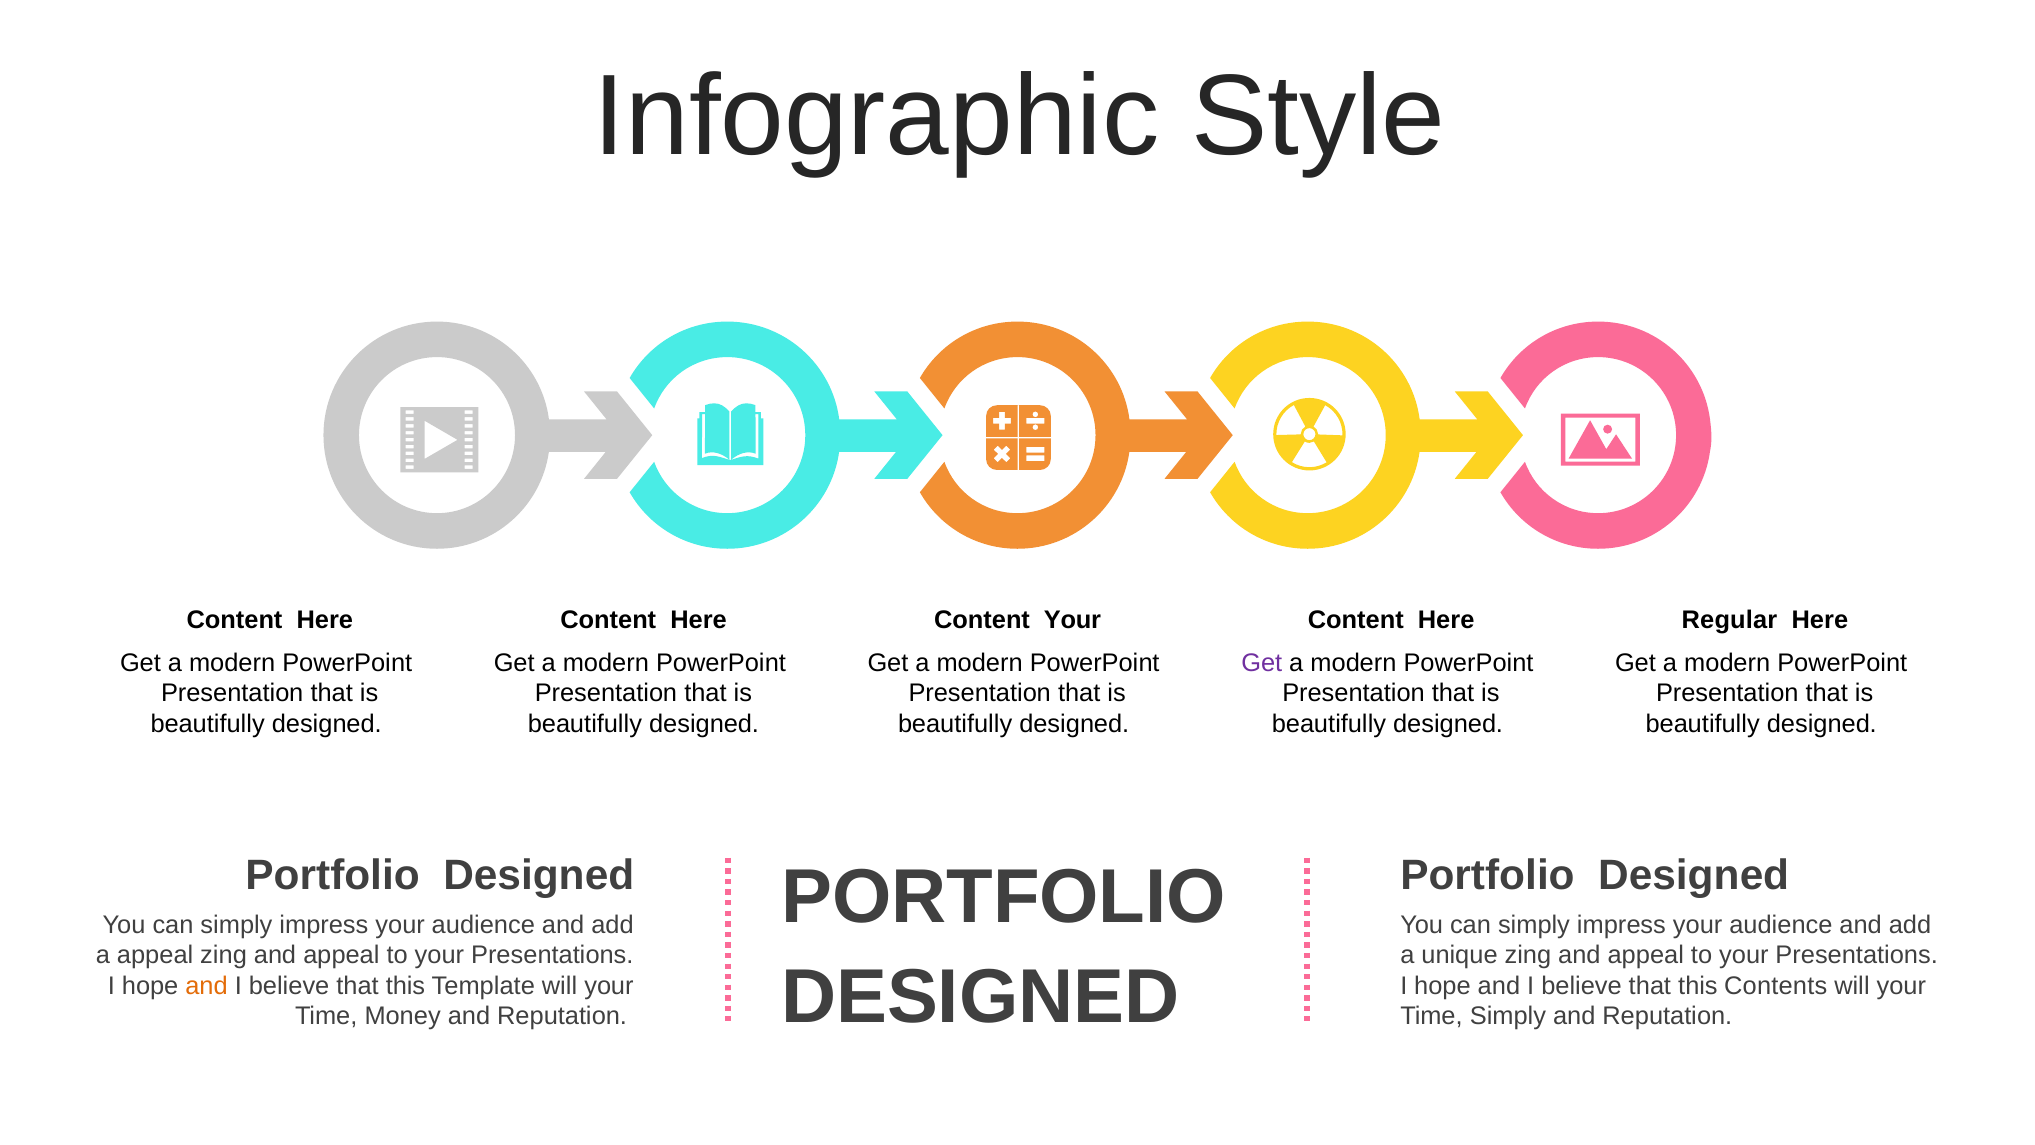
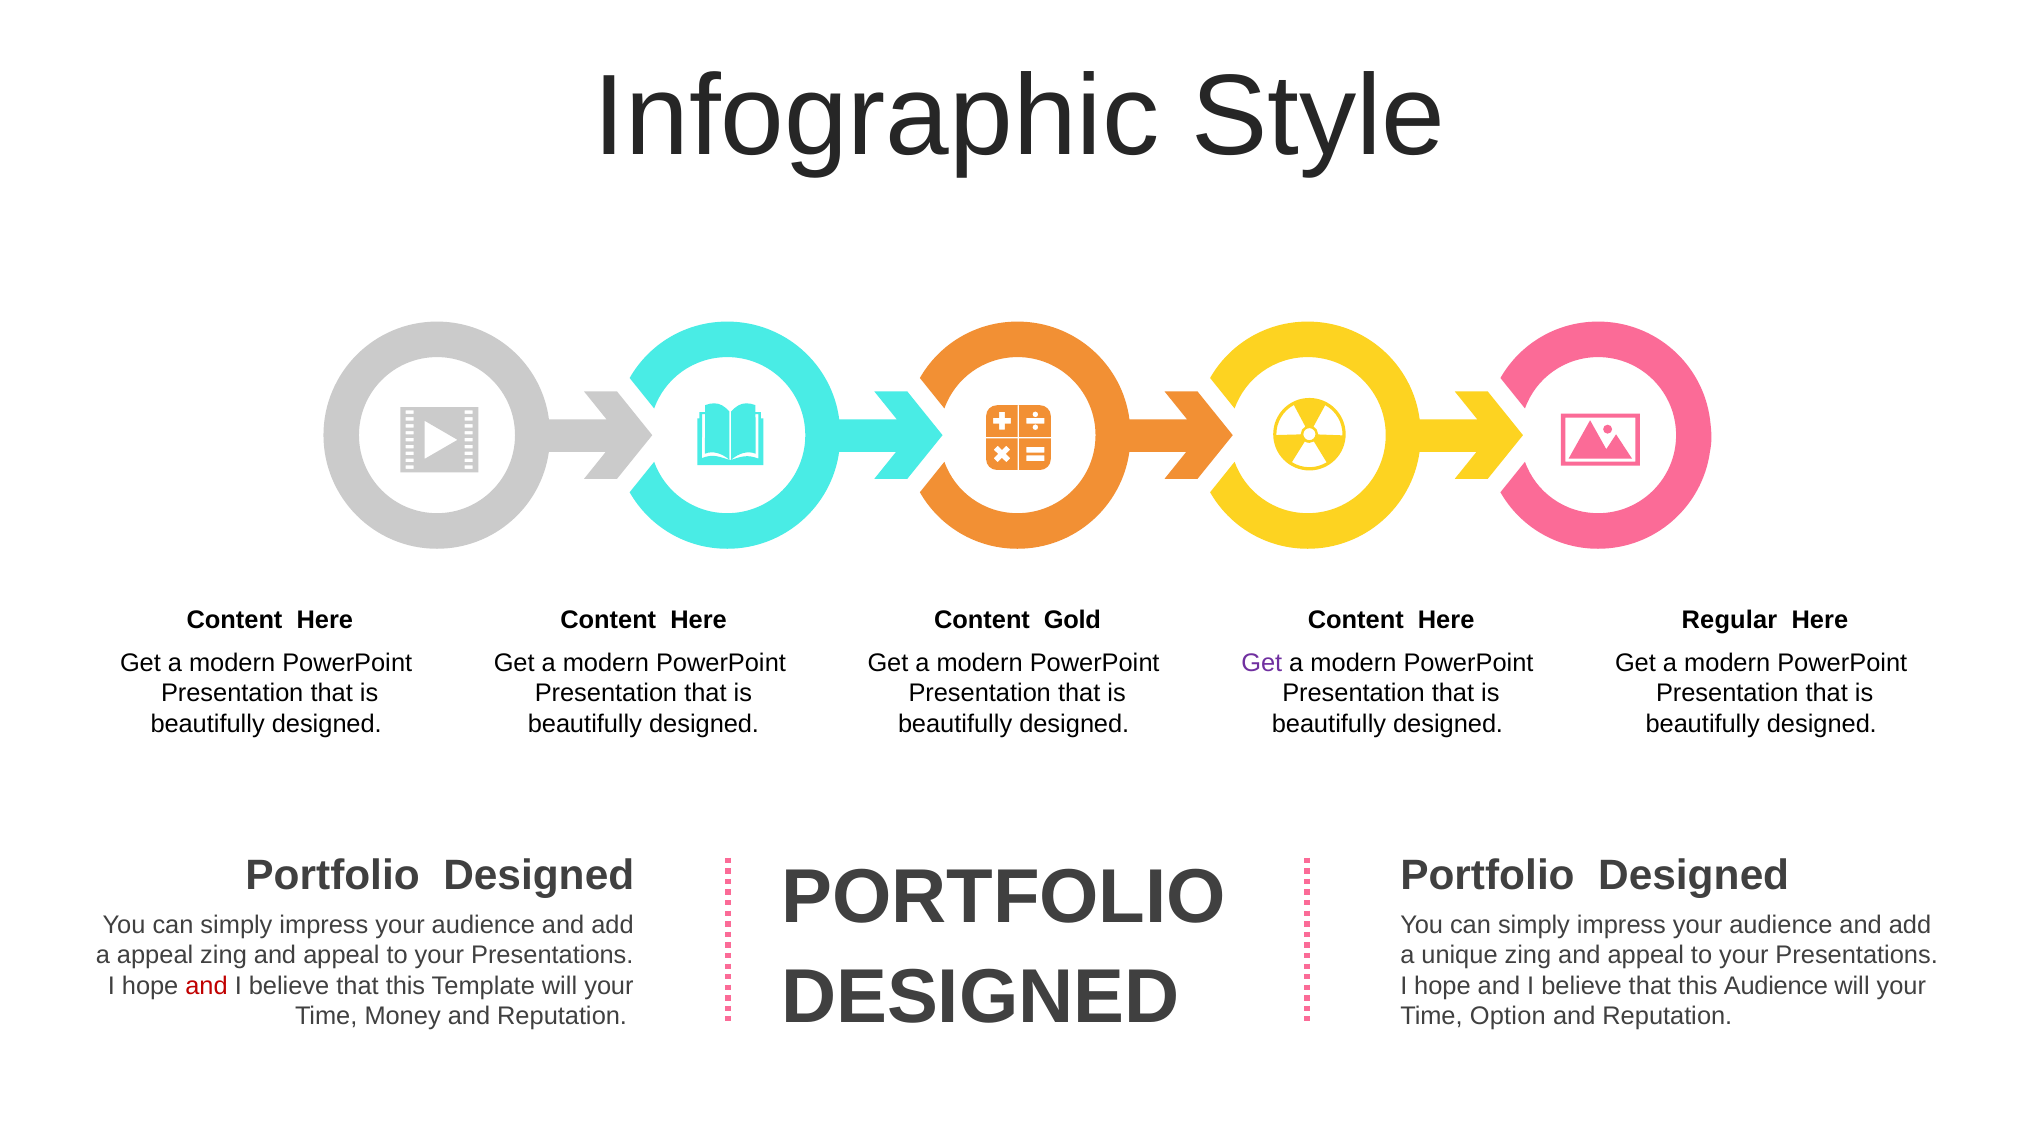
Content Your: Your -> Gold
and at (207, 986) colour: orange -> red
this Contents: Contents -> Audience
Time Simply: Simply -> Option
